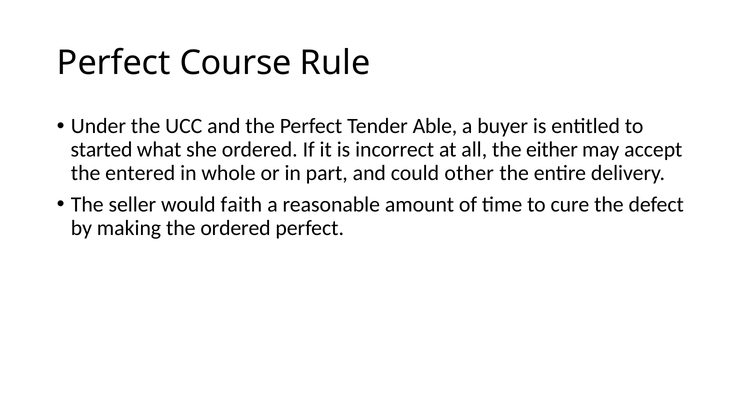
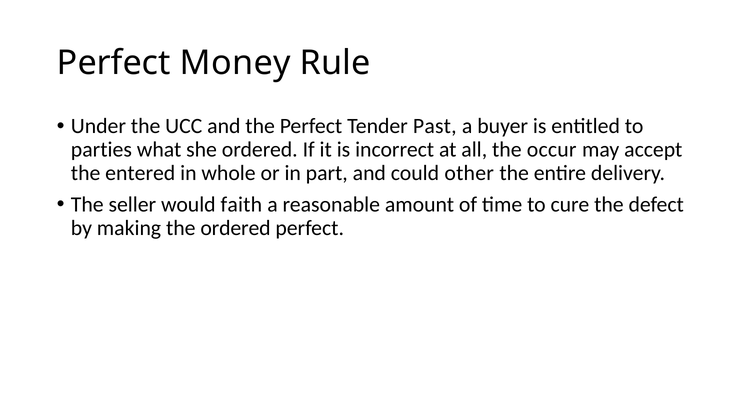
Course: Course -> Money
Able: Able -> Past
started: started -> parties
either: either -> occur
